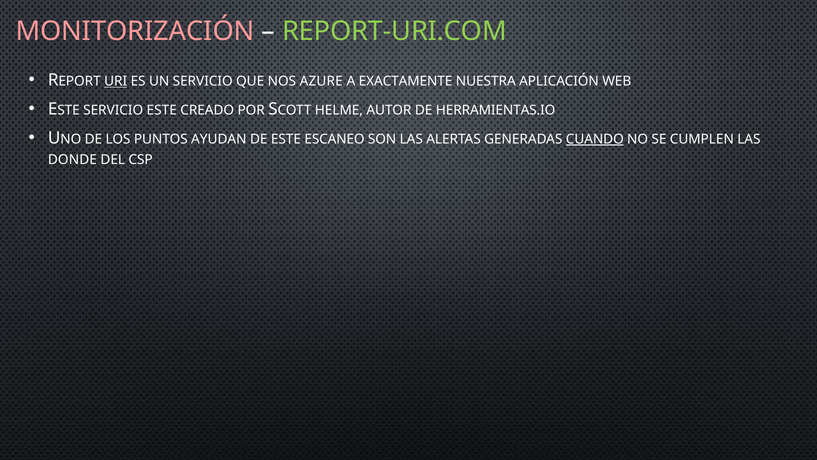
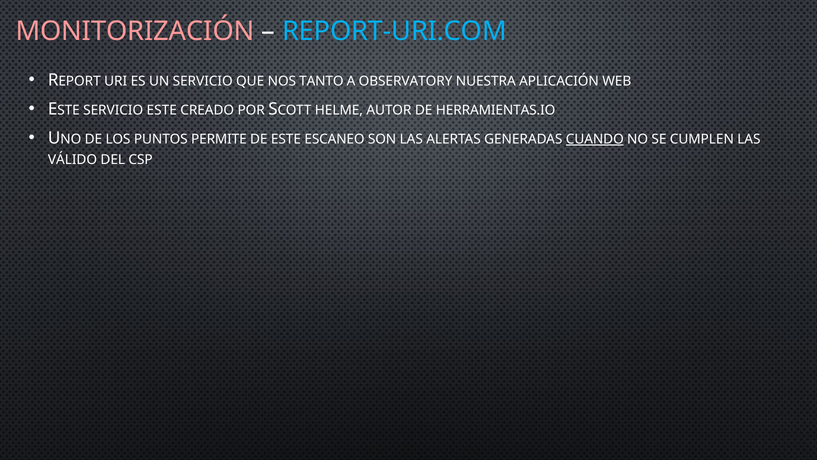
REPORT-URI.COM colour: light green -> light blue
URI underline: present -> none
AZURE: AZURE -> TANTO
EXACTAMENTE: EXACTAMENTE -> OBSERVATORY
AYUDAN: AYUDAN -> PERMITE
DONDE: DONDE -> VÁLIDO
